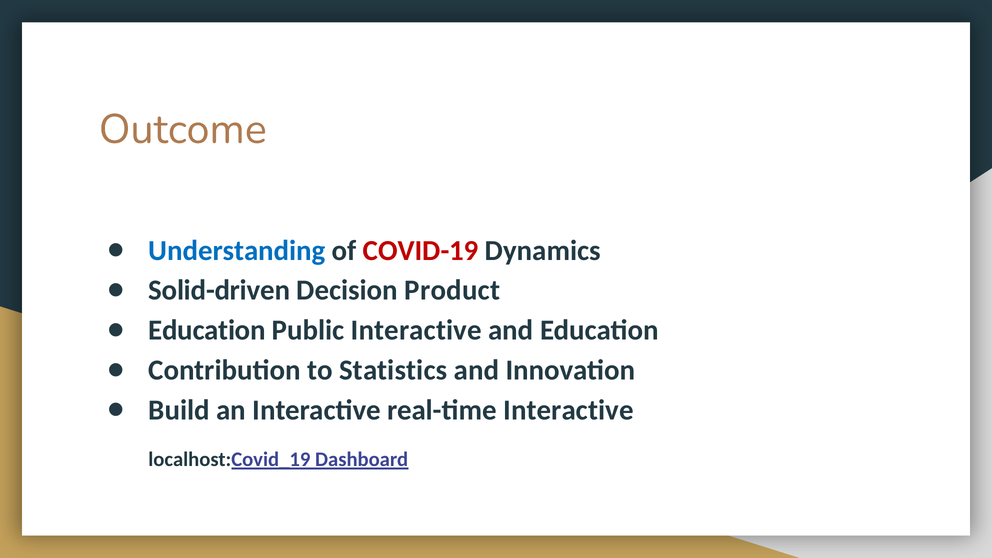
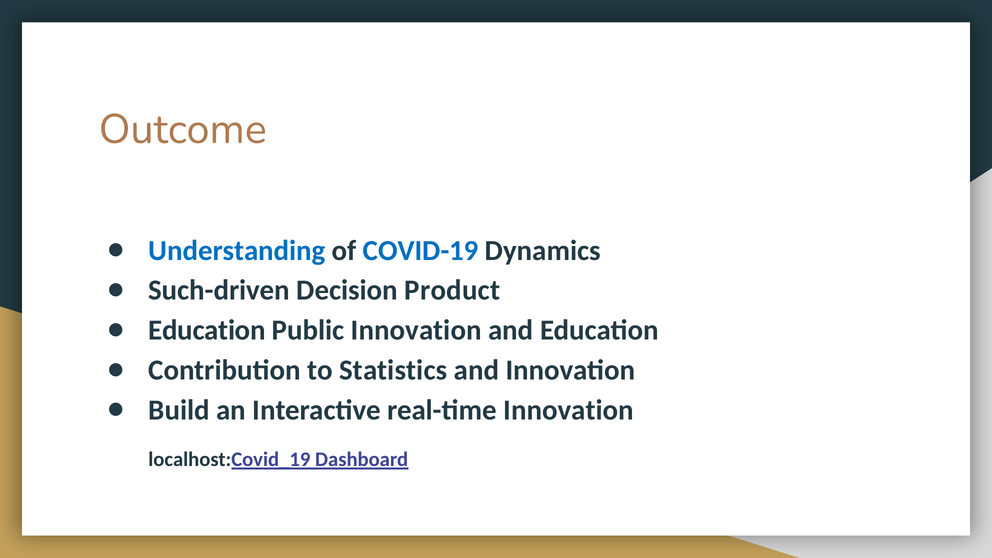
COVID-19 colour: red -> blue
Solid-driven: Solid-driven -> Such-driven
Public Interactive: Interactive -> Innovation
real-time Interactive: Interactive -> Innovation
